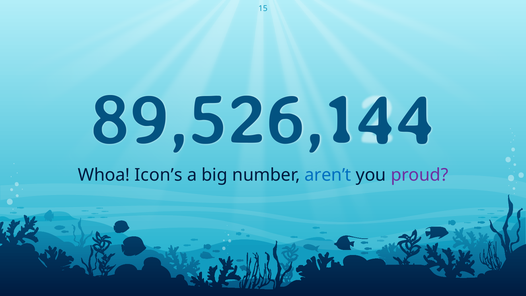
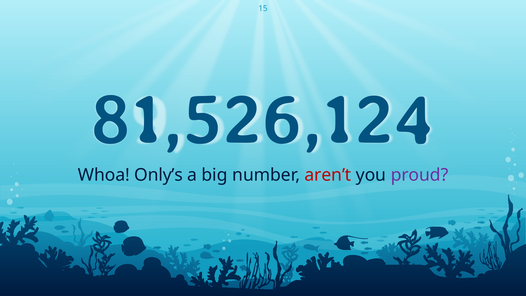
89,526,144: 89,526,144 -> 81,526,124
Icon’s: Icon’s -> Only’s
aren’t colour: blue -> red
